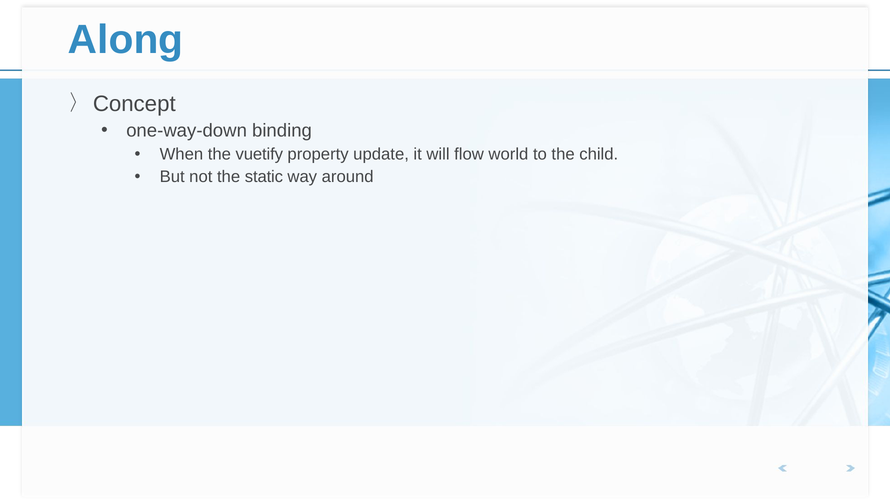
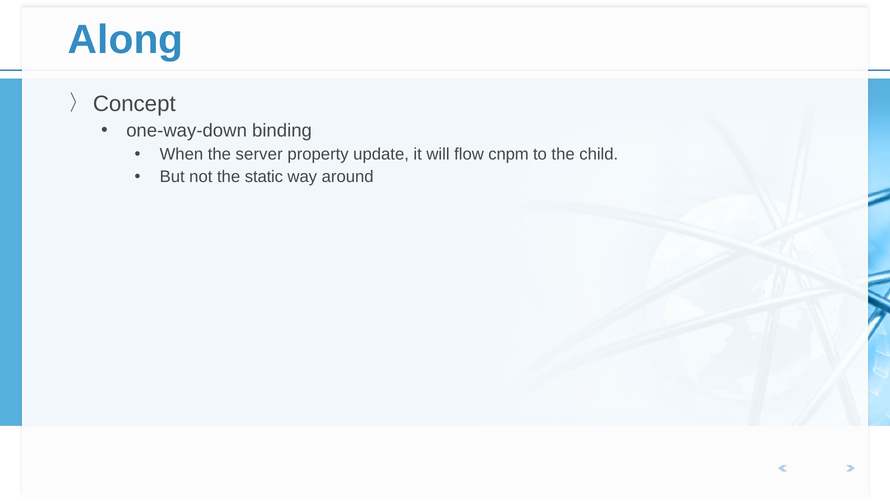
vuetify: vuetify -> server
world: world -> cnpm
